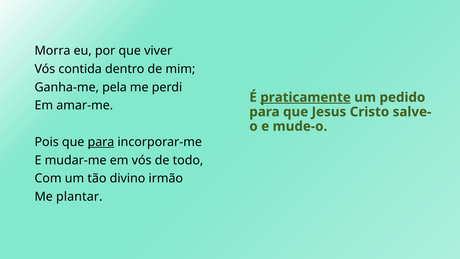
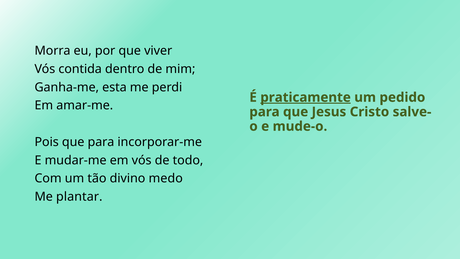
pela: pela -> esta
para at (101, 142) underline: present -> none
irmão: irmão -> medo
